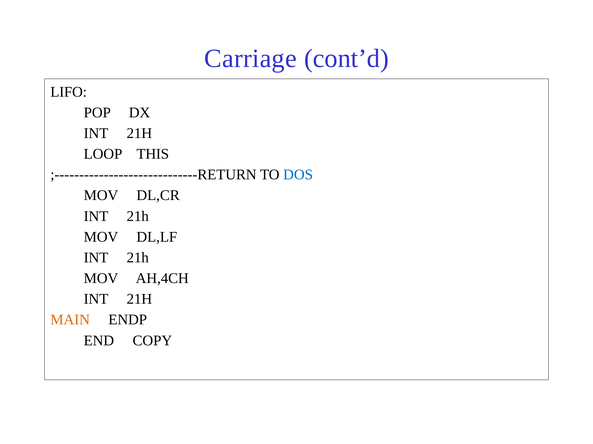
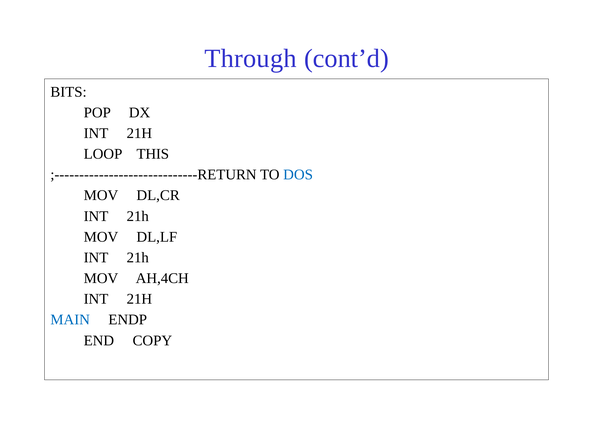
Carriage: Carriage -> Through
LIFO: LIFO -> BITS
MAIN colour: orange -> blue
